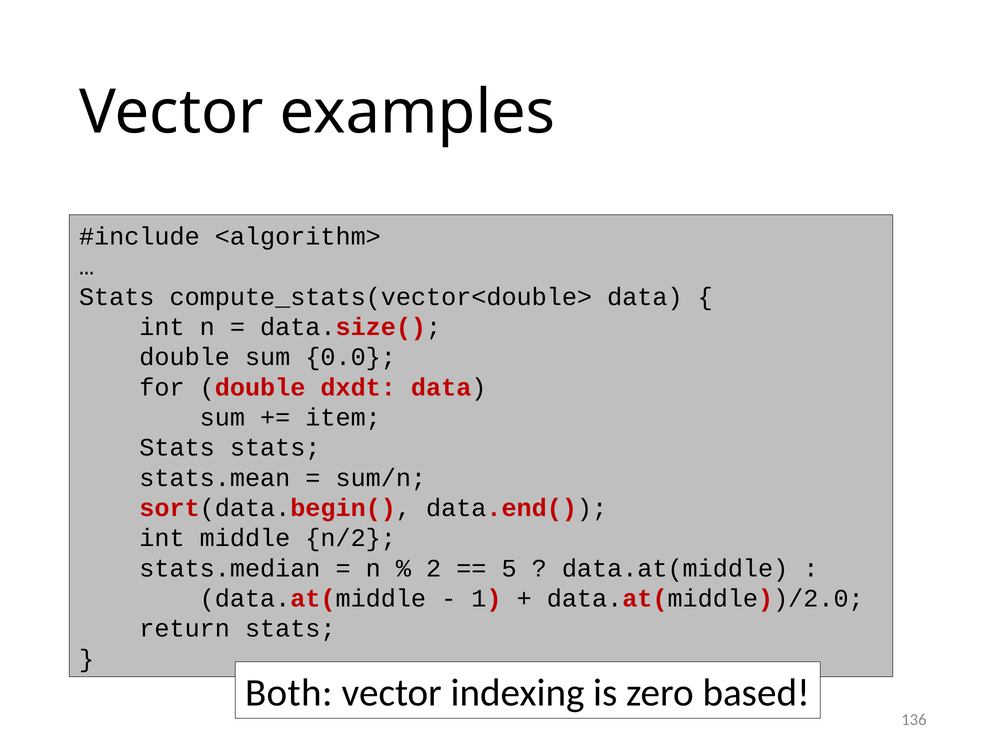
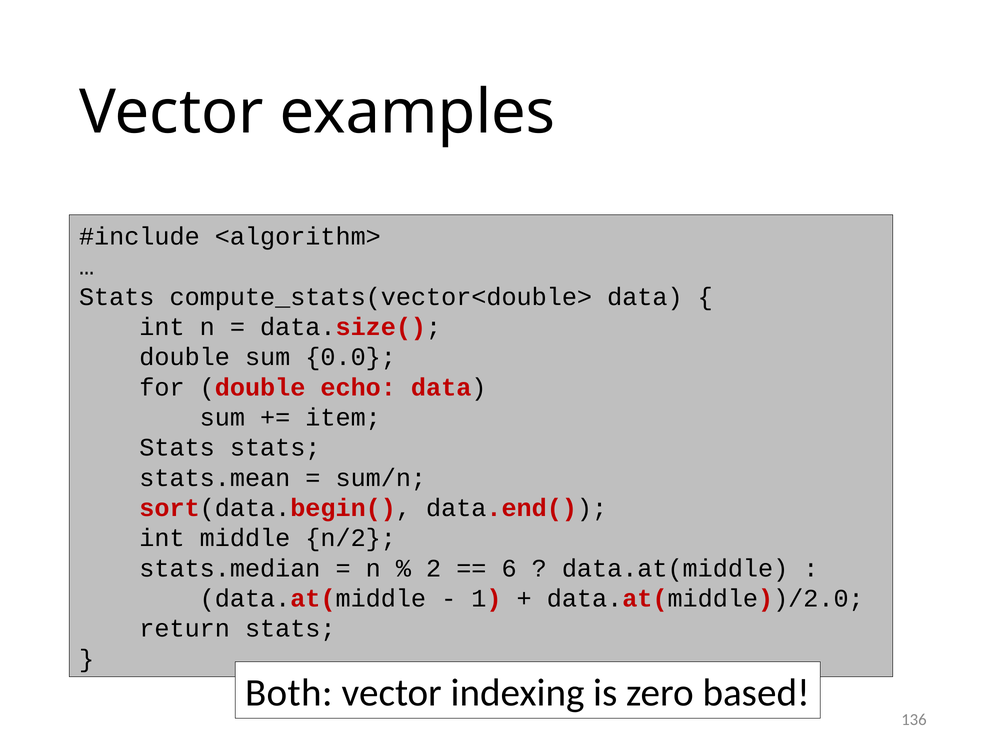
dxdt: dxdt -> echo
5: 5 -> 6
